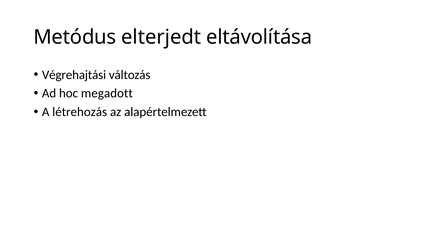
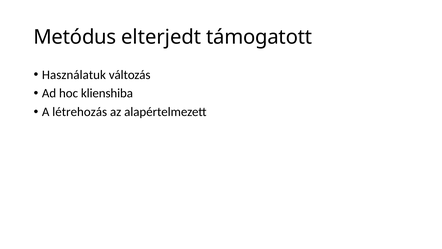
eltávolítása: eltávolítása -> támogatott
Végrehajtási: Végrehajtási -> Használatuk
megadott: megadott -> klienshiba
